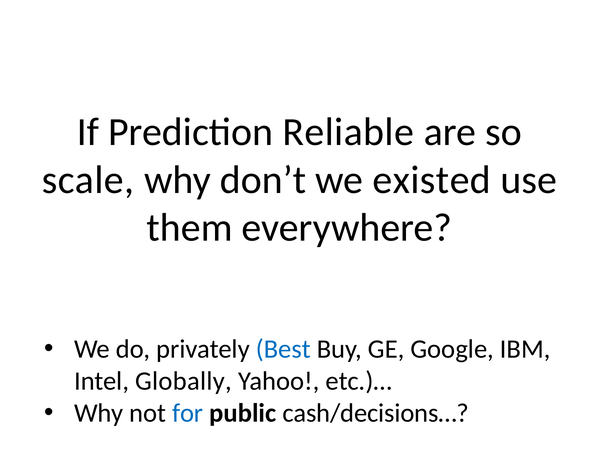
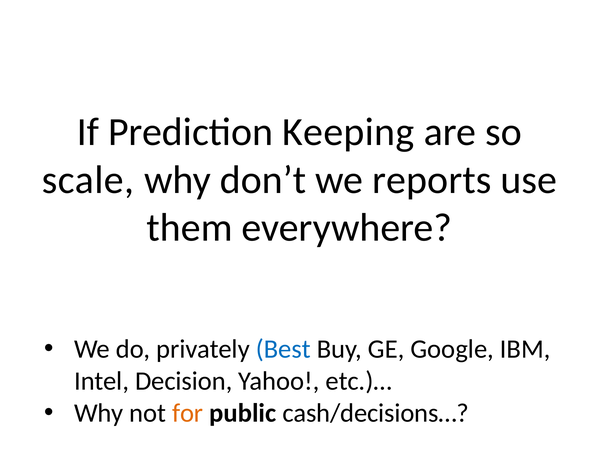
Reliable: Reliable -> Keeping
existed: existed -> reports
Globally: Globally -> Decision
for colour: blue -> orange
